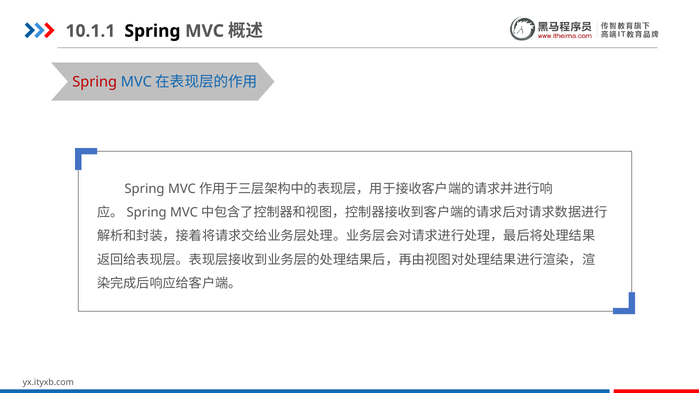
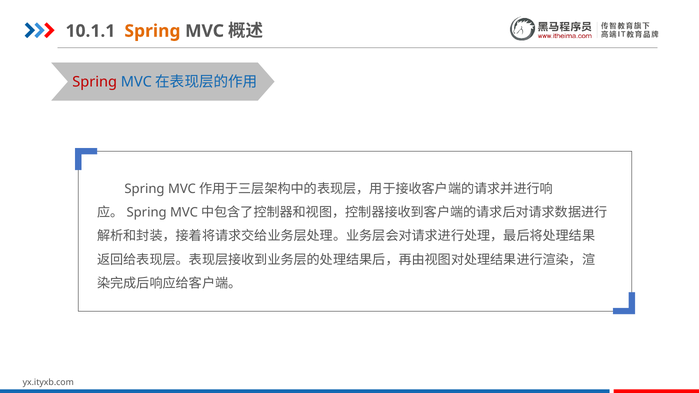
Spring at (152, 31) colour: black -> orange
